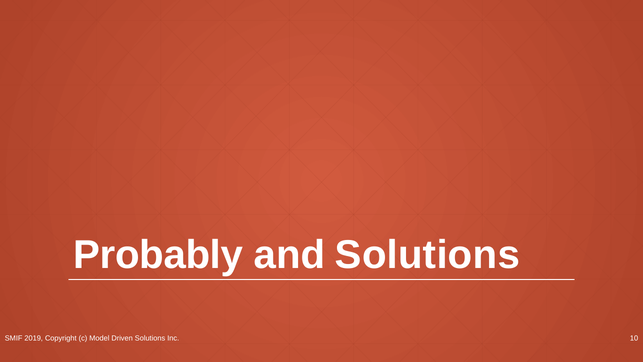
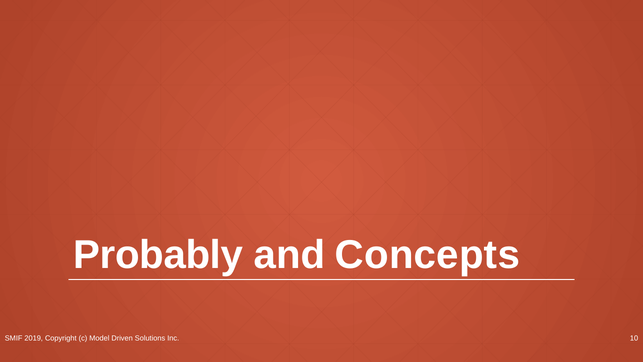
and Solutions: Solutions -> Concepts
